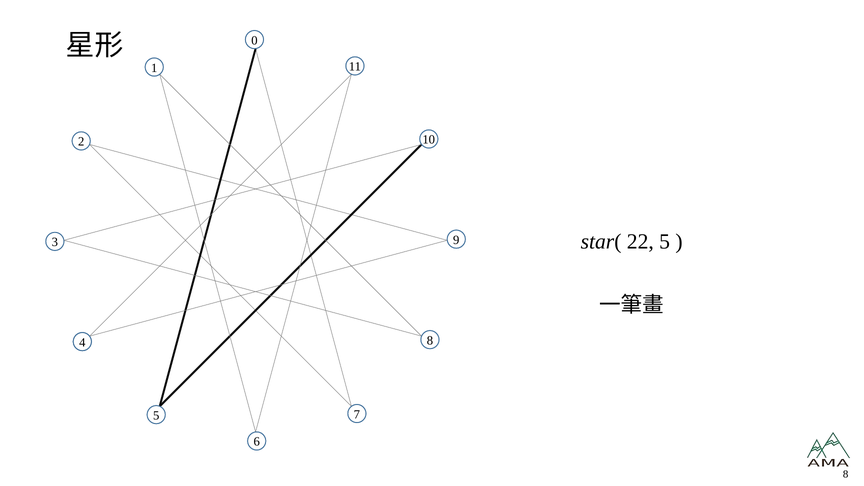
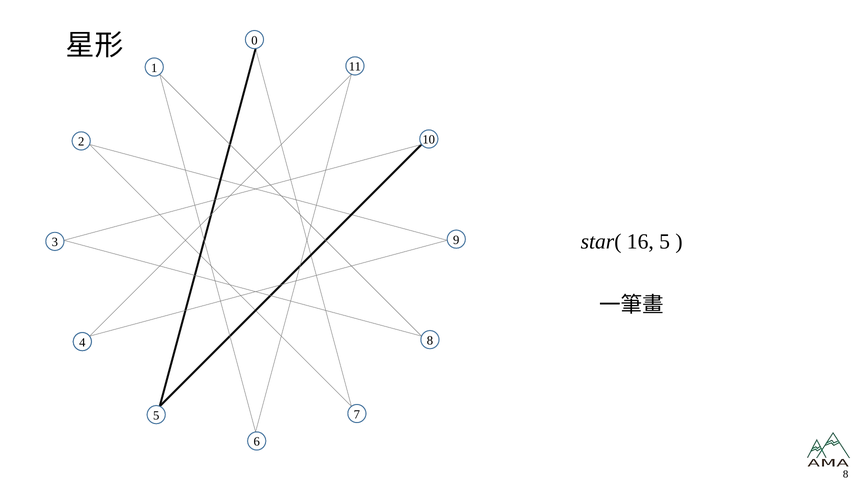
star( 22: 22 -> 16
